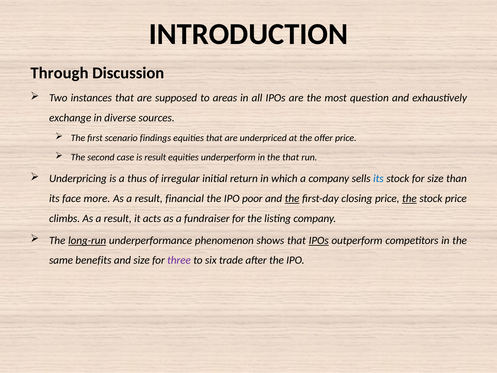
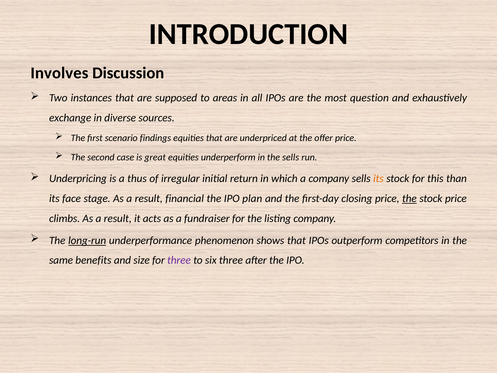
Through: Through -> Involves
is result: result -> great
the that: that -> sells
its at (378, 179) colour: blue -> orange
for size: size -> this
more: more -> stage
poor: poor -> plan
the at (292, 198) underline: present -> none
IPOs at (319, 240) underline: present -> none
six trade: trade -> three
